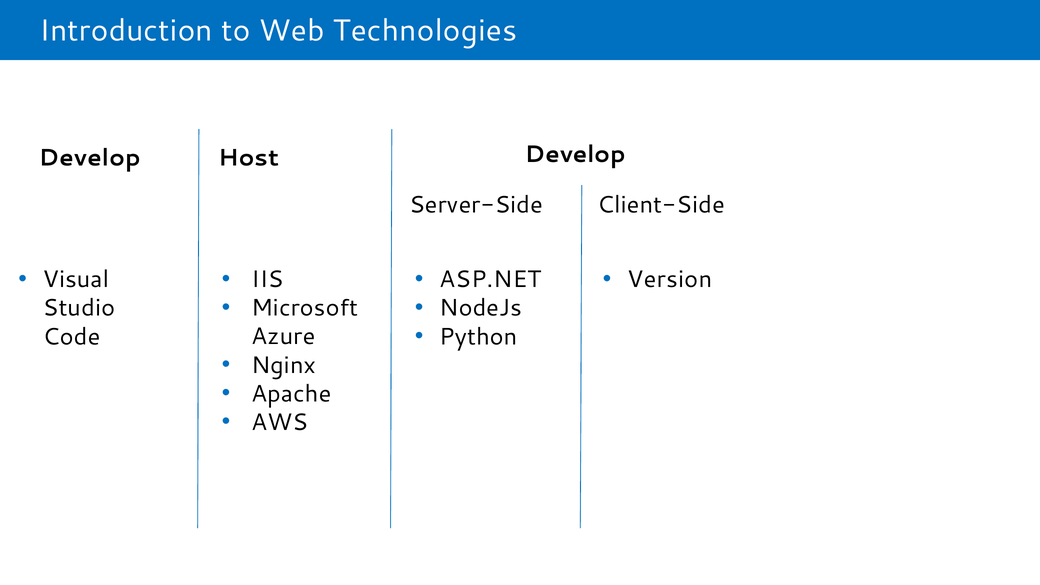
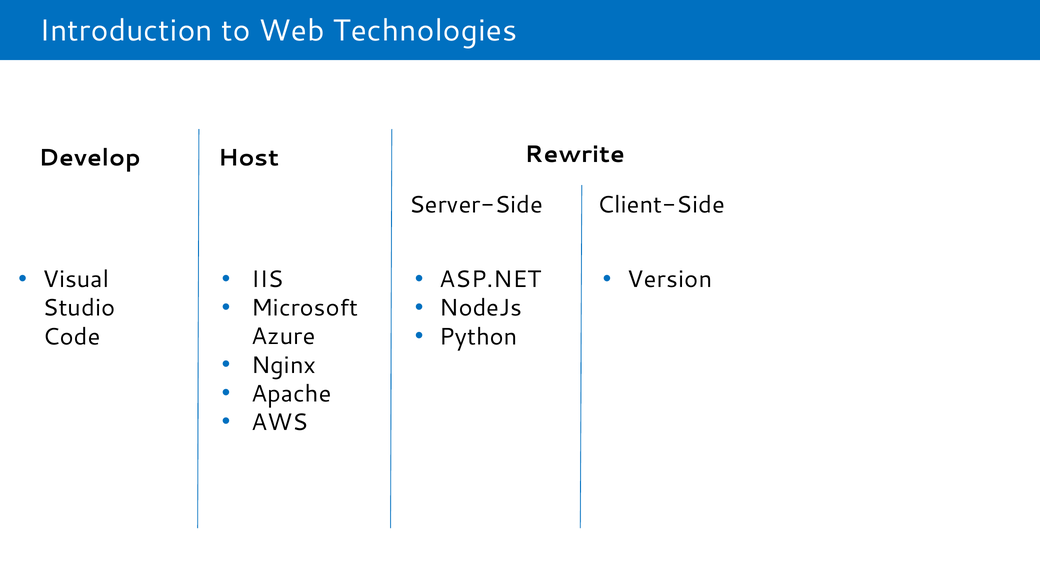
Develop at (575, 154): Develop -> Rewrite
